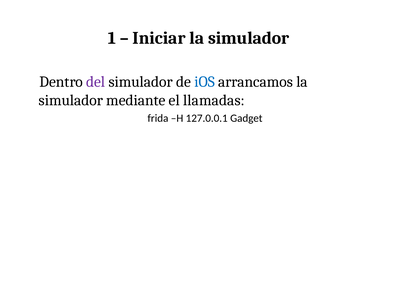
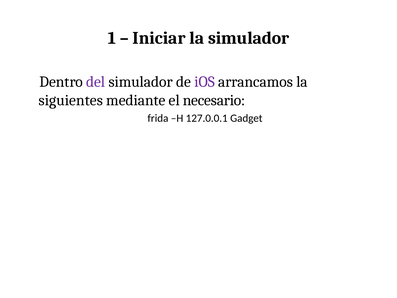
iOS colour: blue -> purple
simulador at (71, 100): simulador -> siguientes
llamadas: llamadas -> necesario
